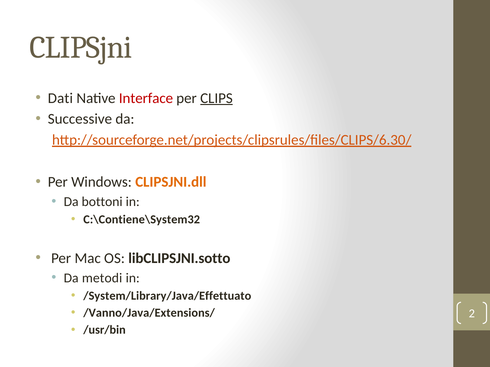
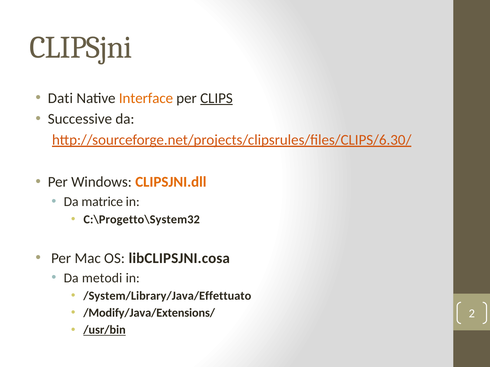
Interface colour: red -> orange
bottoni: bottoni -> matrice
C:\Contiene\System32: C:\Contiene\System32 -> C:\Progetto\System32
libCLIPSJNI.sotto: libCLIPSJNI.sotto -> libCLIPSJNI.cosa
/Vanno/Java/Extensions/: /Vanno/Java/Extensions/ -> /Modify/Java/Extensions/
/usr/bin underline: none -> present
